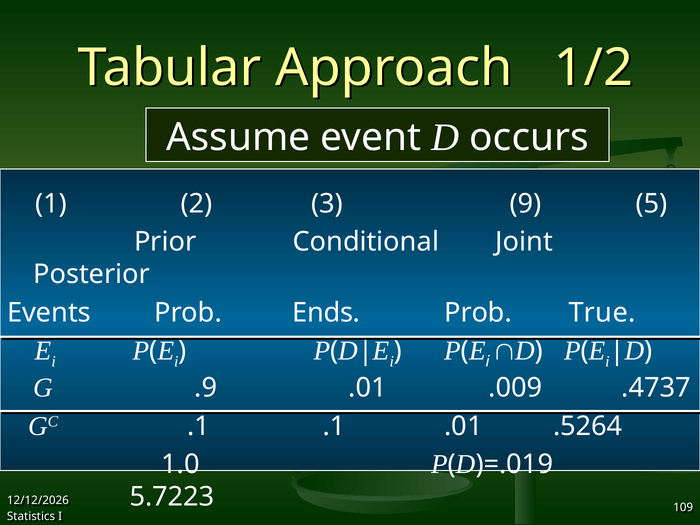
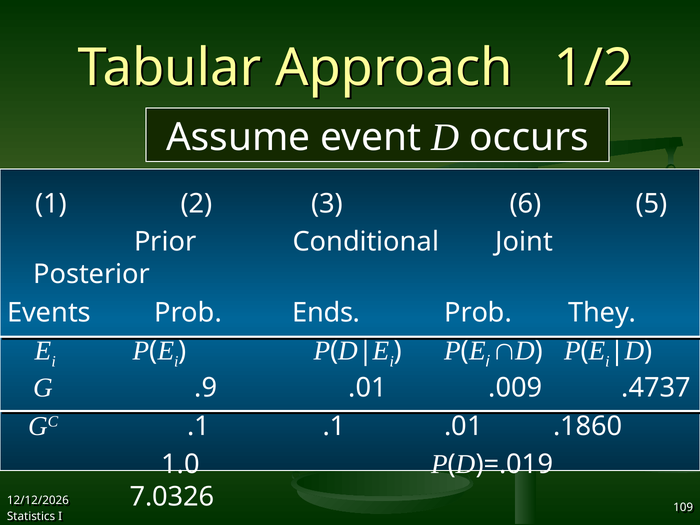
9: 9 -> 6
True: True -> They
.5264: .5264 -> .1860
5.7223: 5.7223 -> 7.0326
